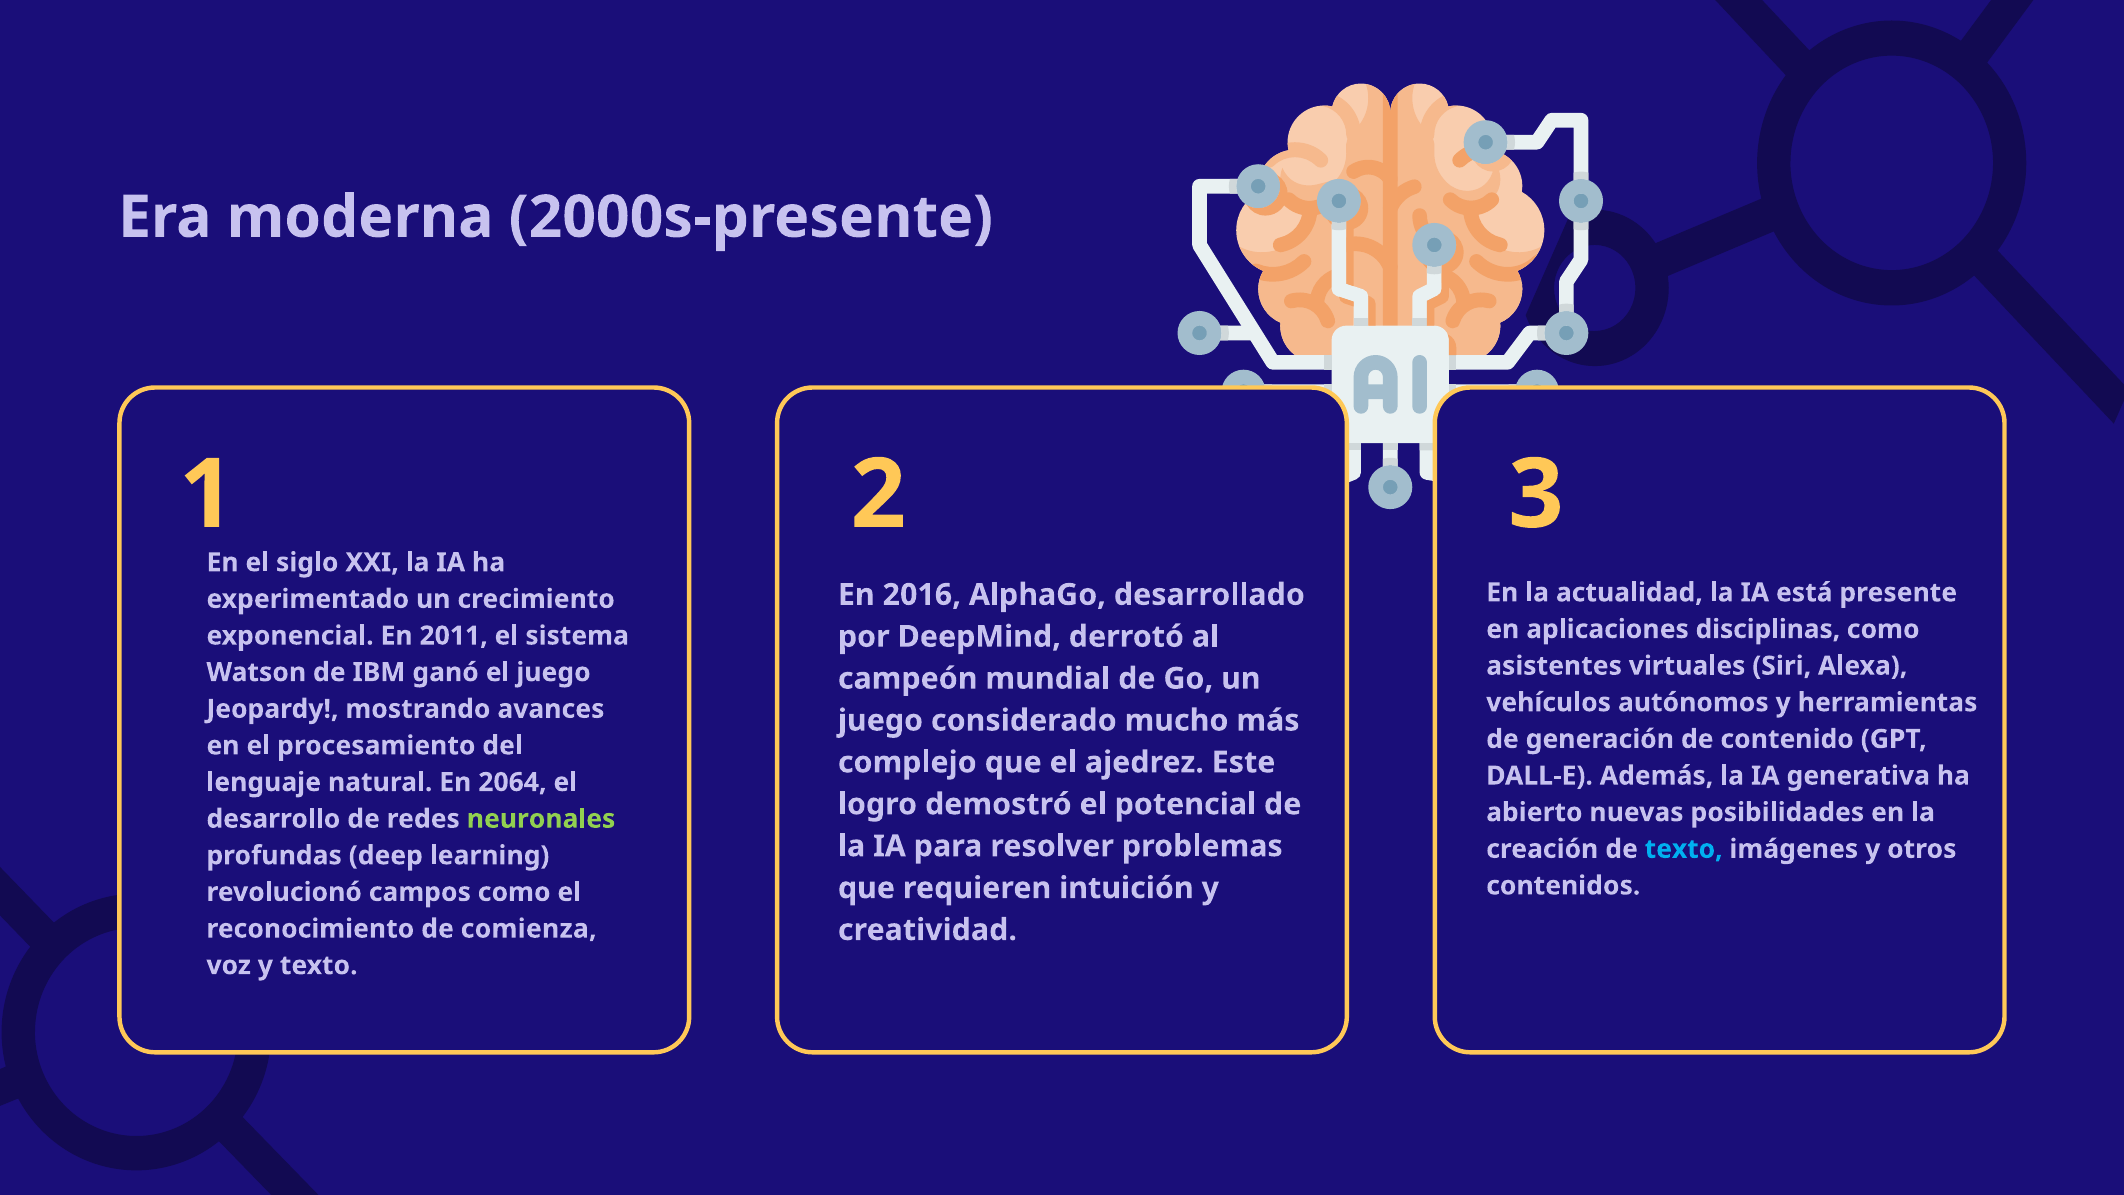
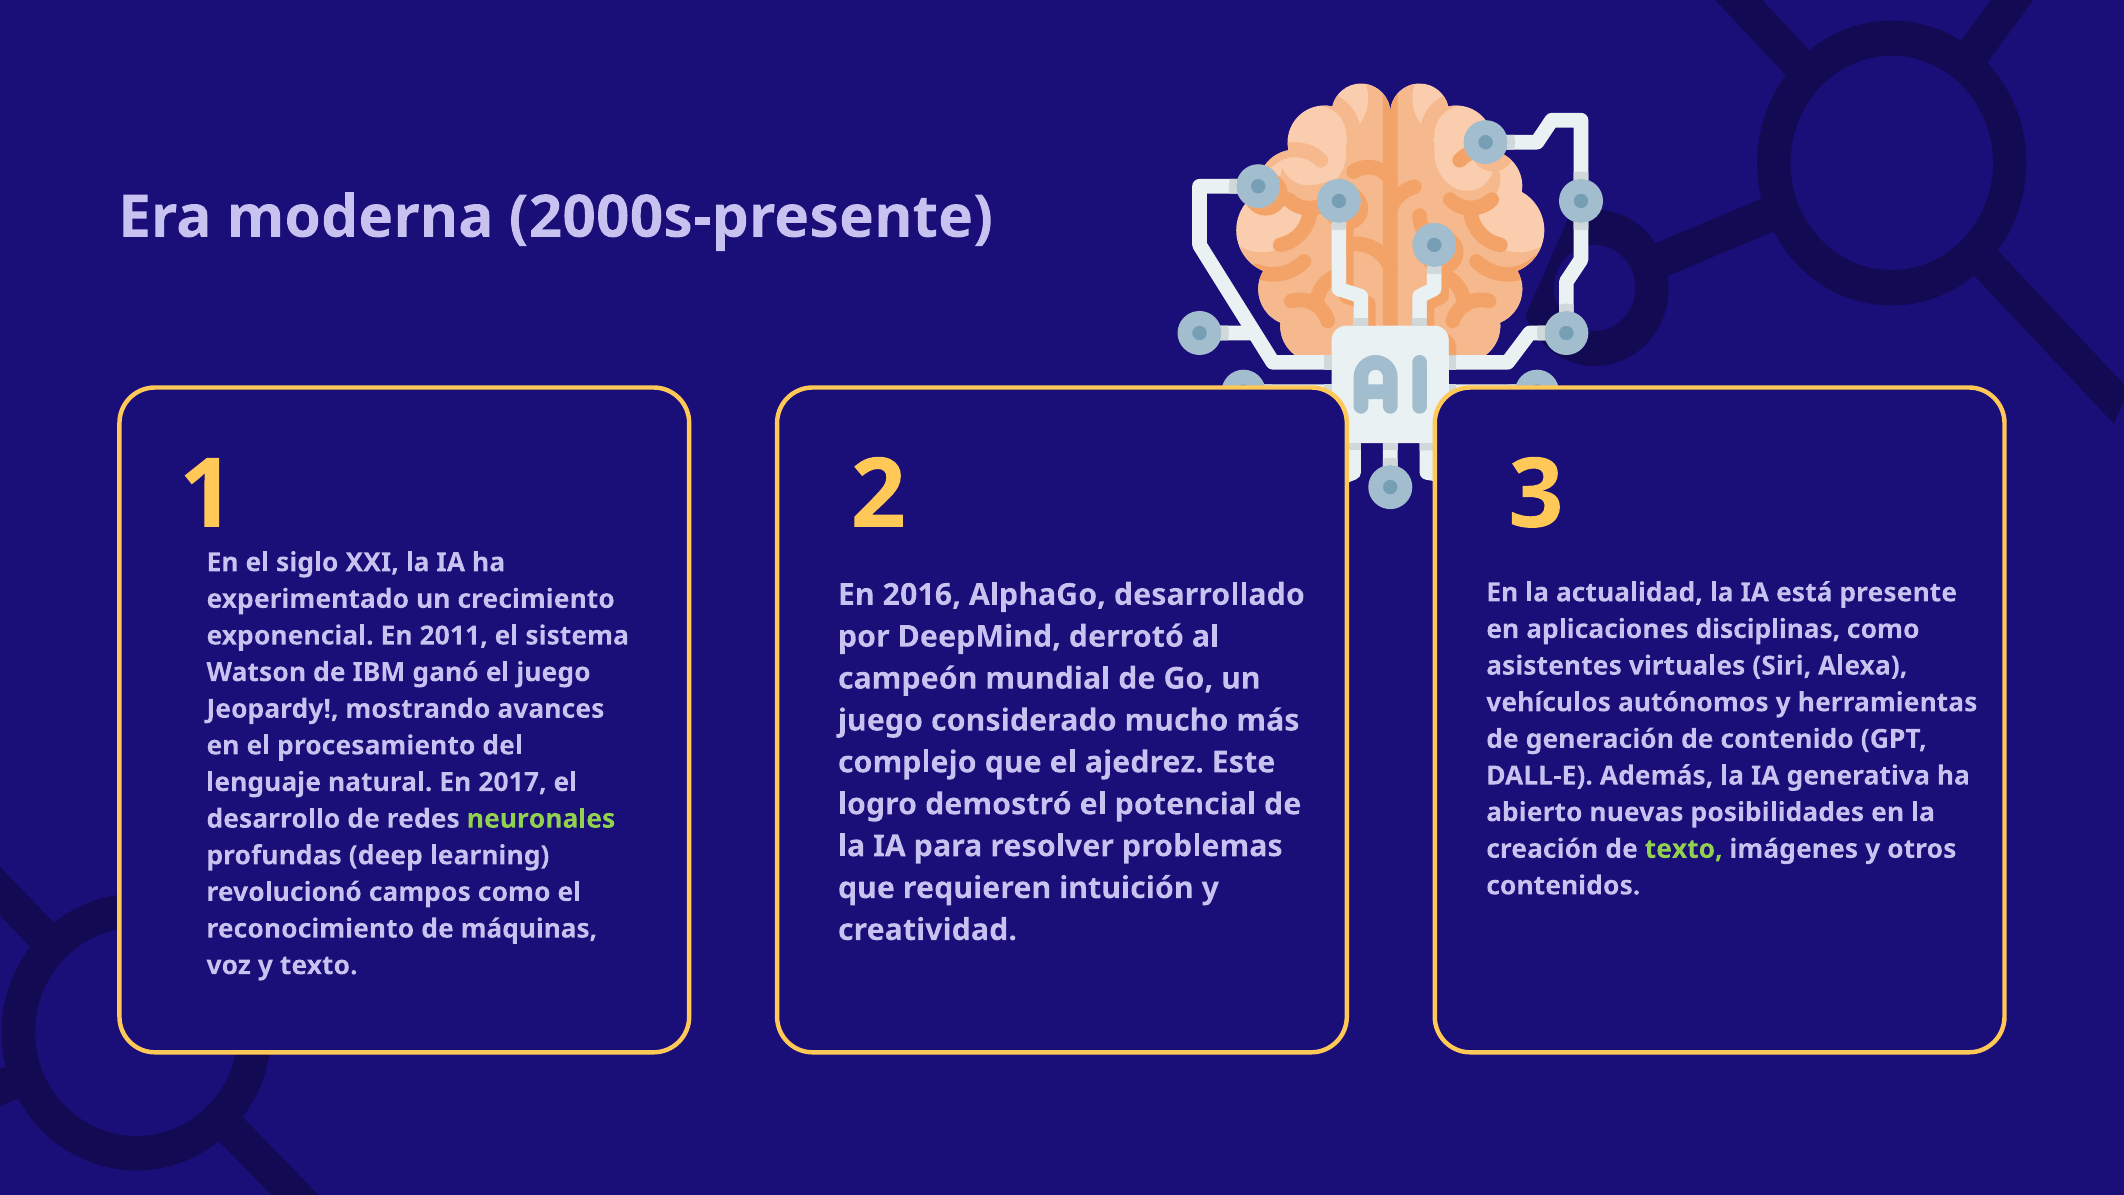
2064: 2064 -> 2017
texto at (1684, 849) colour: light blue -> light green
comienza: comienza -> máquinas
